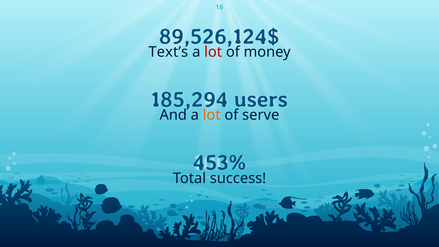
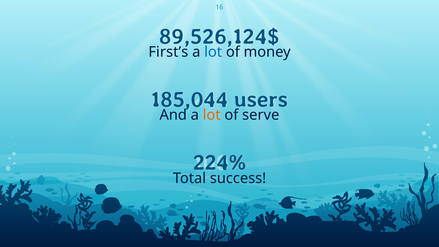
Text’s: Text’s -> First’s
lot at (213, 52) colour: red -> blue
185,294: 185,294 -> 185,044
453%: 453% -> 224%
